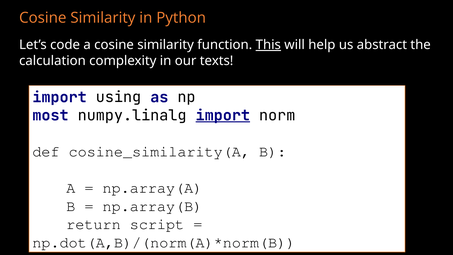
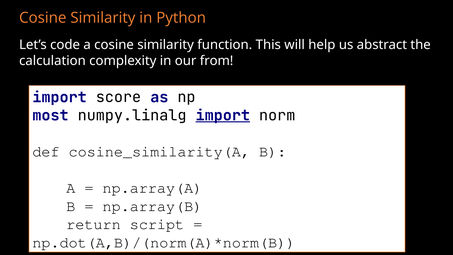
This underline: present -> none
texts: texts -> from
using: using -> score
